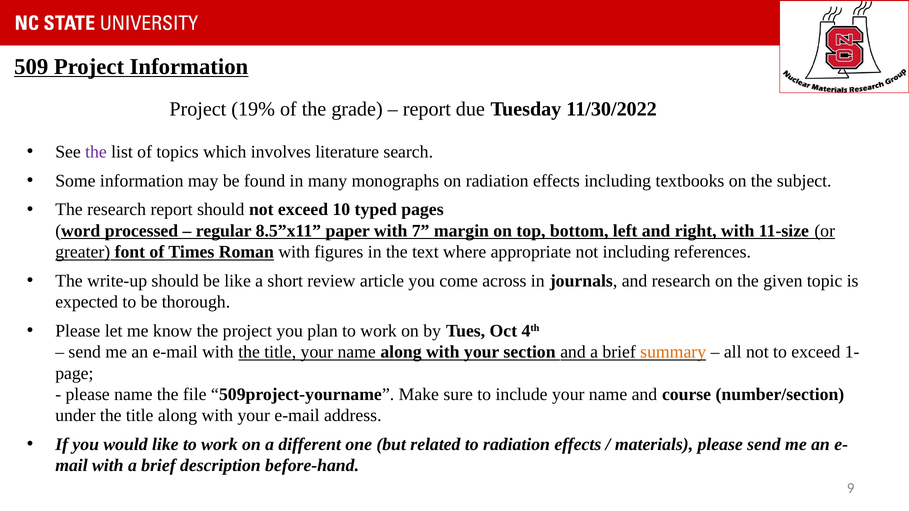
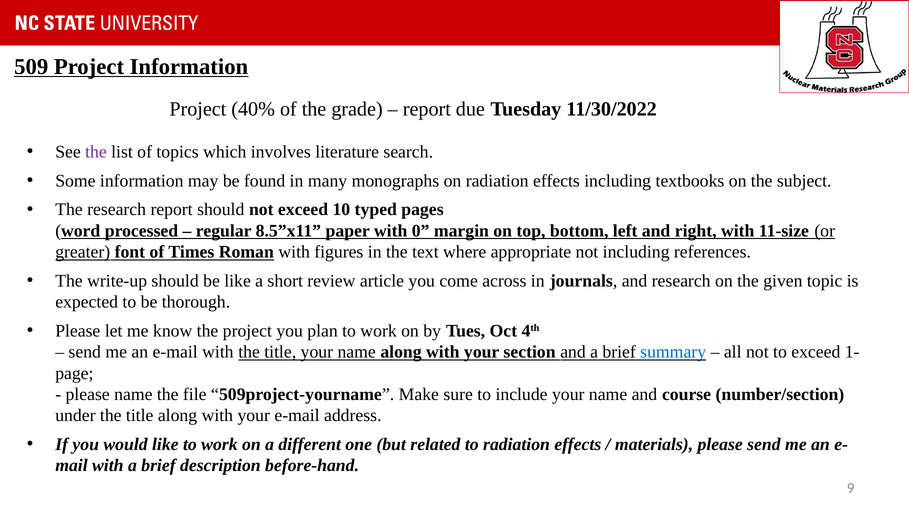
19%: 19% -> 40%
7: 7 -> 0
summary colour: orange -> blue
